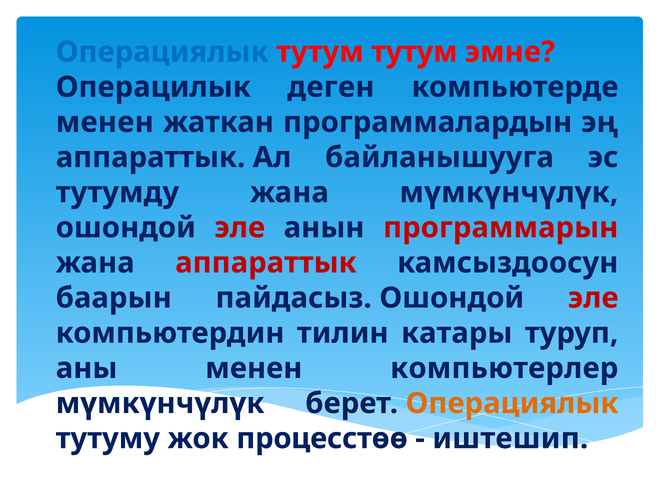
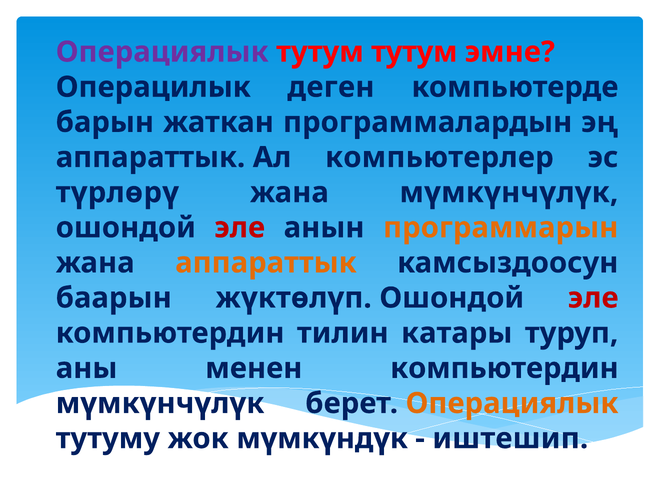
Операциялык at (162, 52) colour: blue -> purple
менен at (105, 122): менен -> барын
байланышууга: байланышууга -> компьютерлер
тутумду: тутумду -> түрлөрү
программарын colour: red -> orange
аппараттык at (266, 263) colour: red -> orange
пайдасыз: пайдасыз -> жүктөлүп
менен компьютерлер: компьютерлер -> компьютердин
процесстөө: процесстөө -> мүмкүндүк
